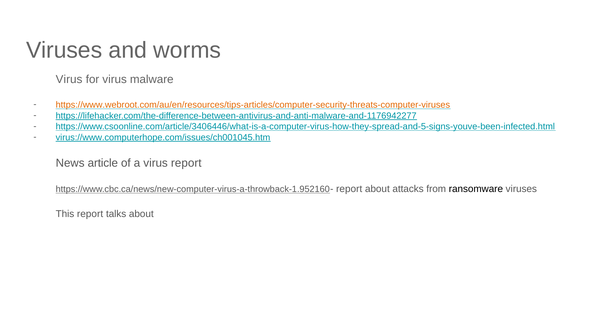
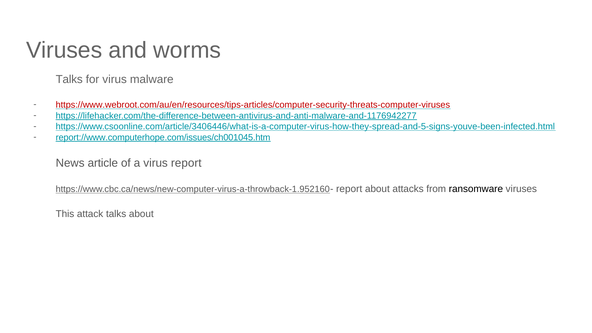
Virus at (69, 80): Virus -> Talks
https://www.webroot.com/au/en/resources/tips-articles/computer-security-threats-computer-viruses colour: orange -> red
virus://www.computerhope.com/issues/ch001045.htm: virus://www.computerhope.com/issues/ch001045.htm -> report://www.computerhope.com/issues/ch001045.htm
This report: report -> attack
